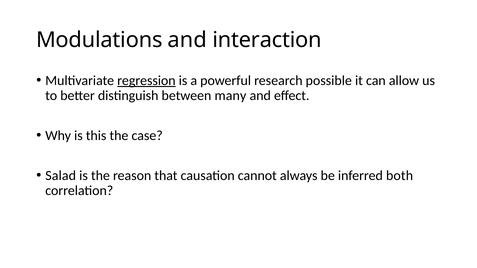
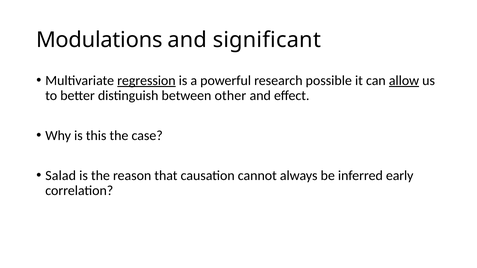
interaction: interaction -> significant
allow underline: none -> present
many: many -> other
both: both -> early
